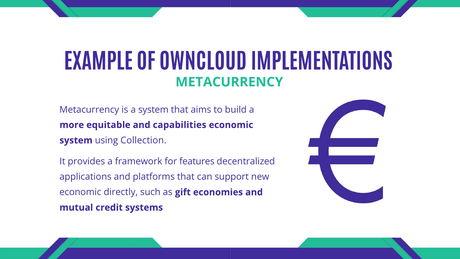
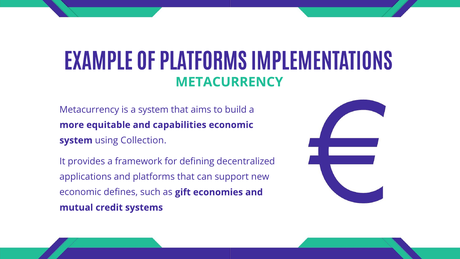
OF OWNCLOUD: OWNCLOUD -> PLATFORMS
features: features -> defining
directly: directly -> defines
